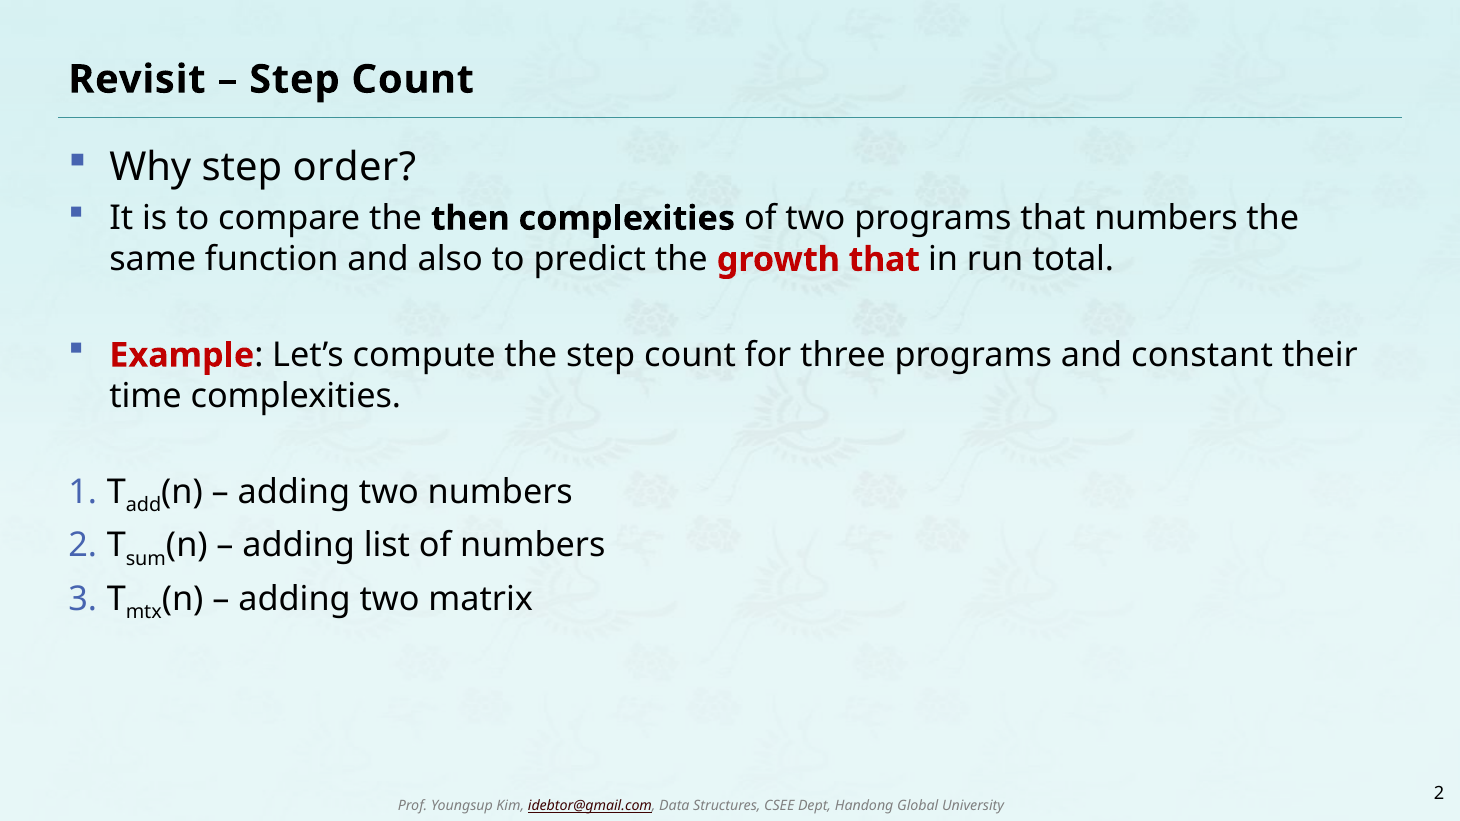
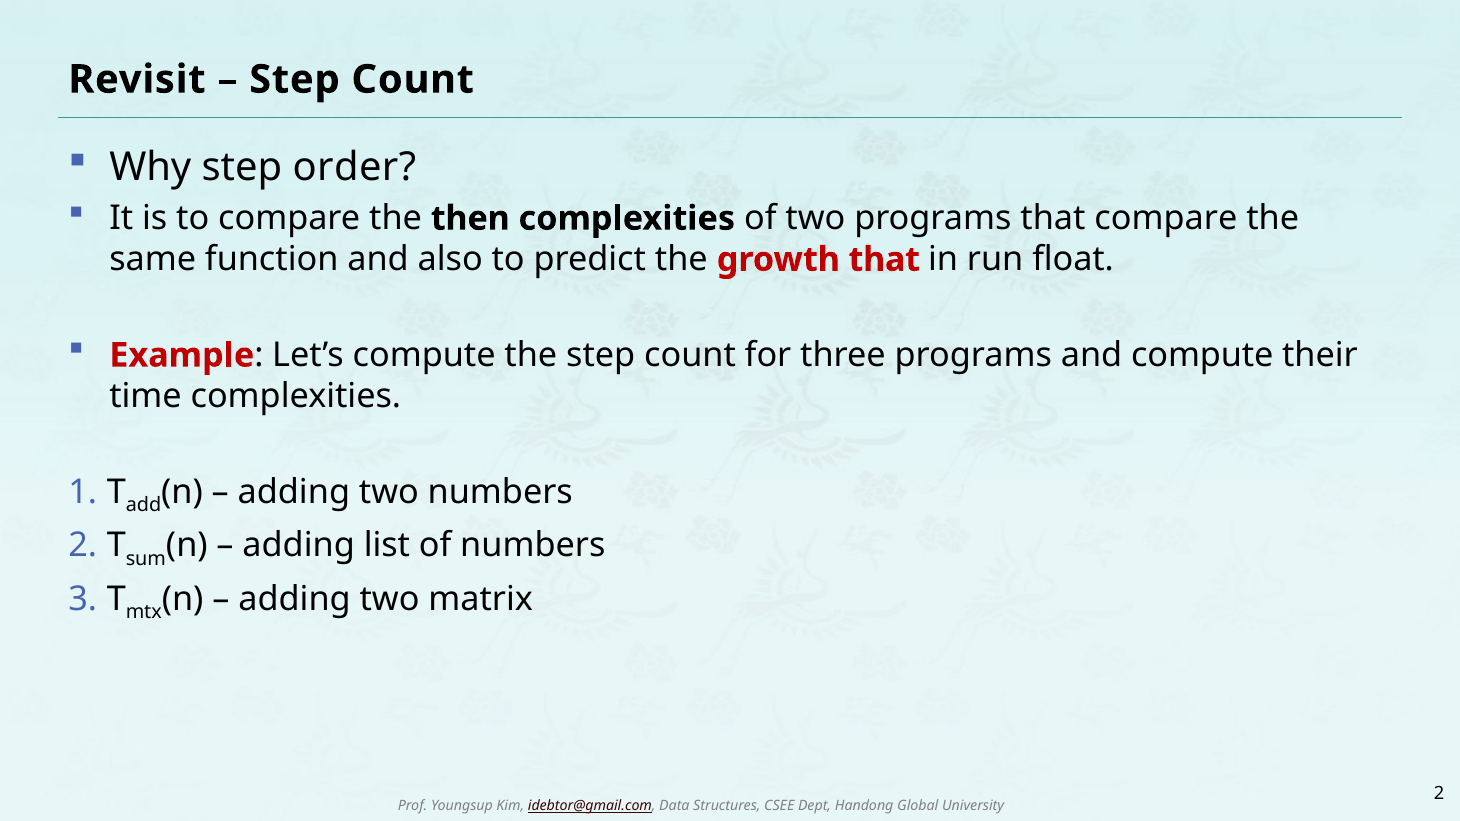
that numbers: numbers -> compare
total: total -> float
and constant: constant -> compute
